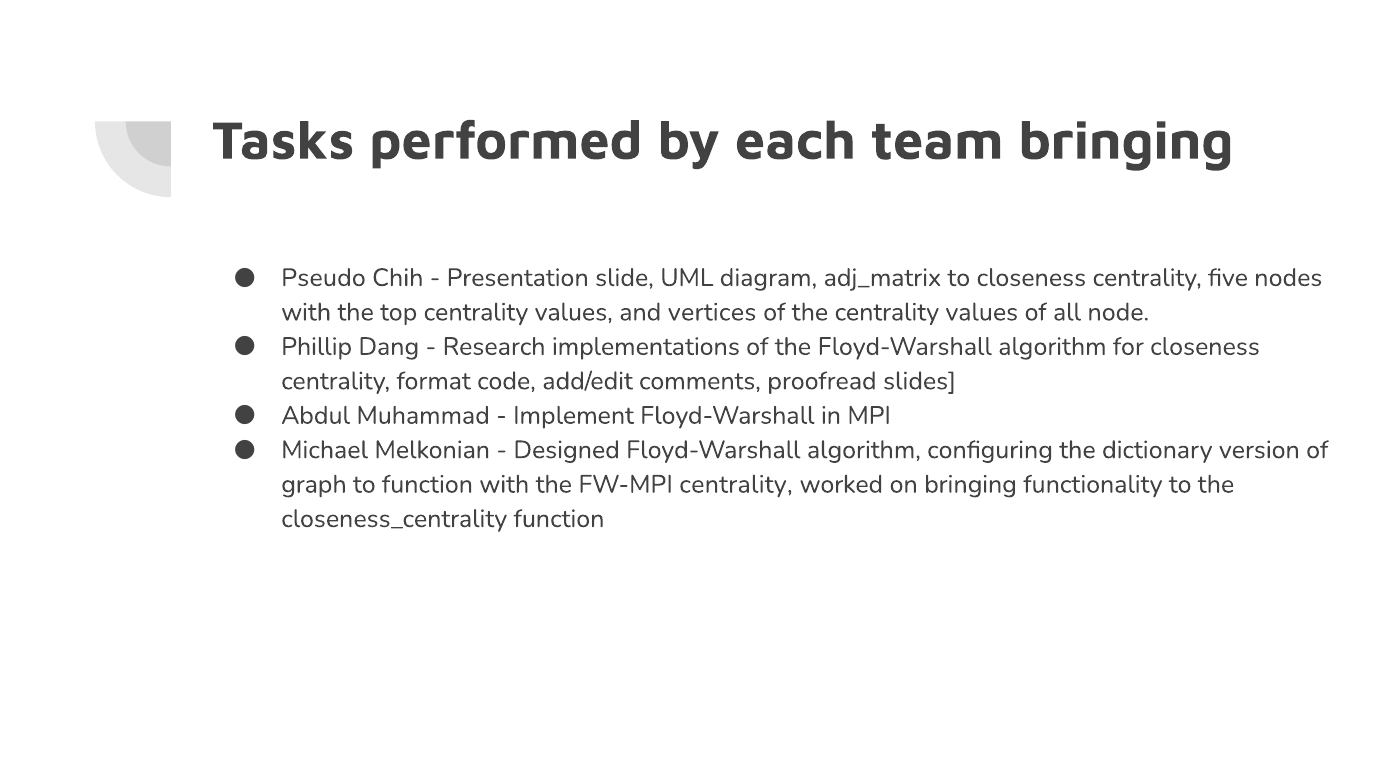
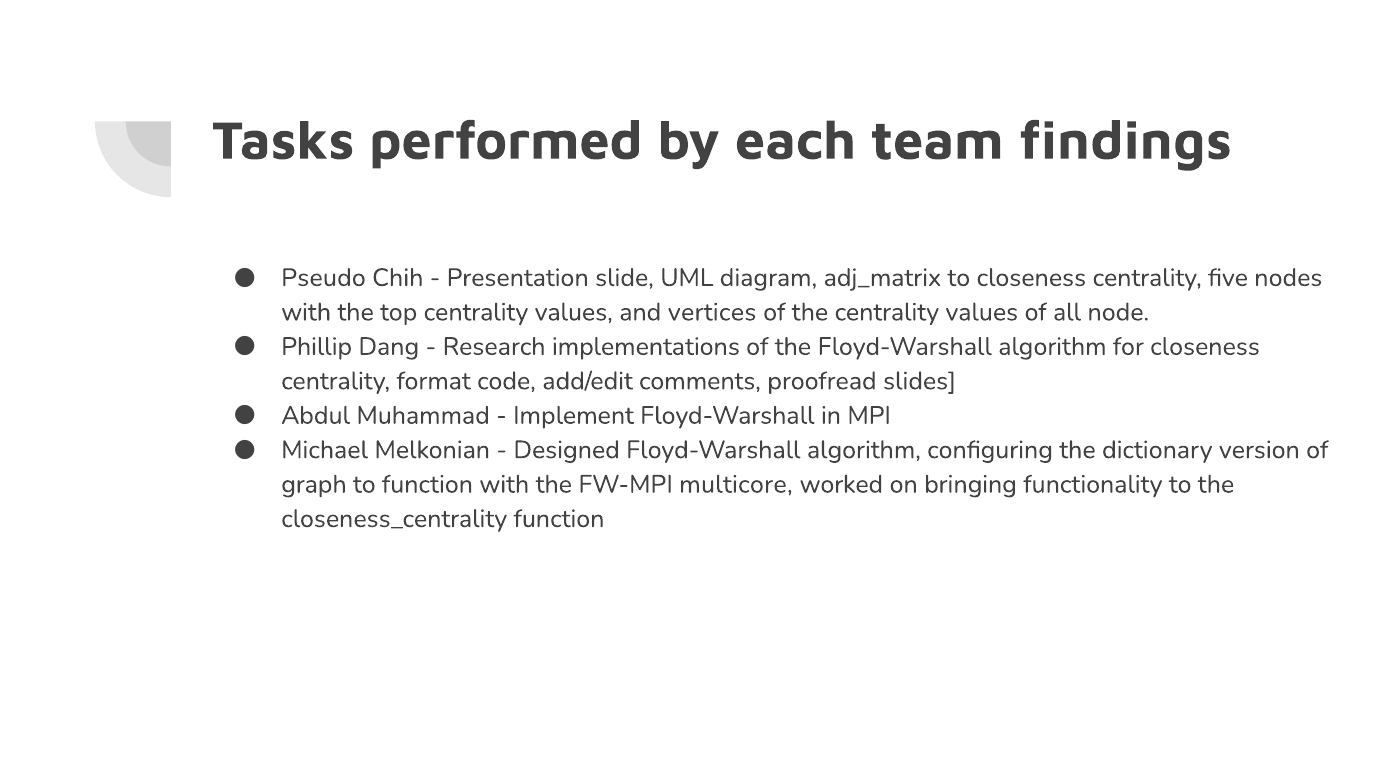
team bringing: bringing -> findings
FW-MPI centrality: centrality -> multicore
